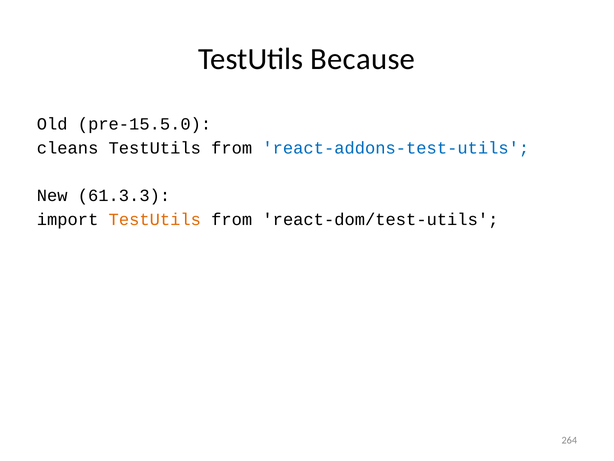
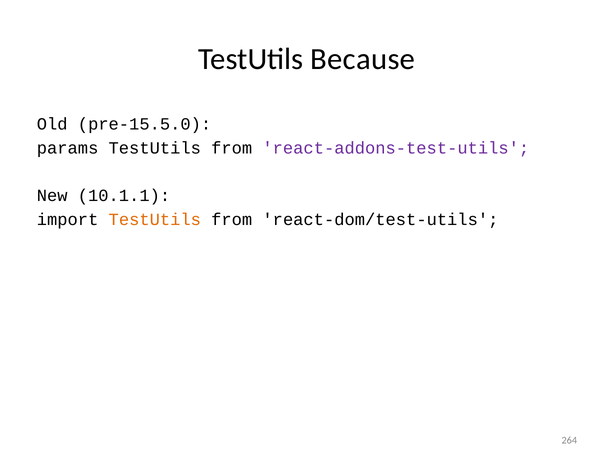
cleans: cleans -> params
react-addons-test-utils colour: blue -> purple
61.3.3: 61.3.3 -> 10.1.1
